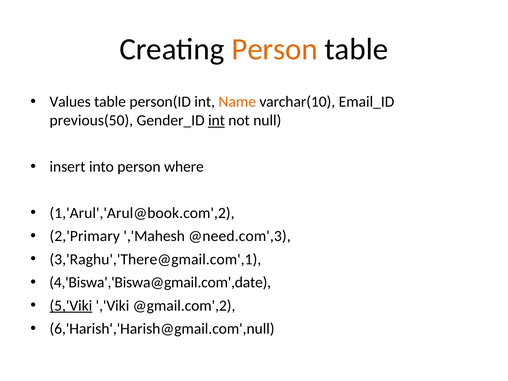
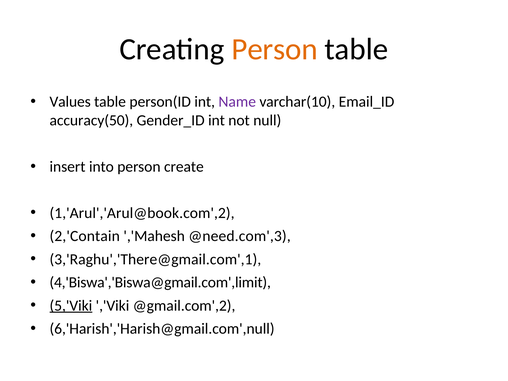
Name colour: orange -> purple
previous(50: previous(50 -> accuracy(50
int at (216, 120) underline: present -> none
where: where -> create
2,'Primary: 2,'Primary -> 2,'Contain
4,'Biswa','Biswa@gmail.com',date: 4,'Biswa','Biswa@gmail.com',date -> 4,'Biswa','Biswa@gmail.com',limit
